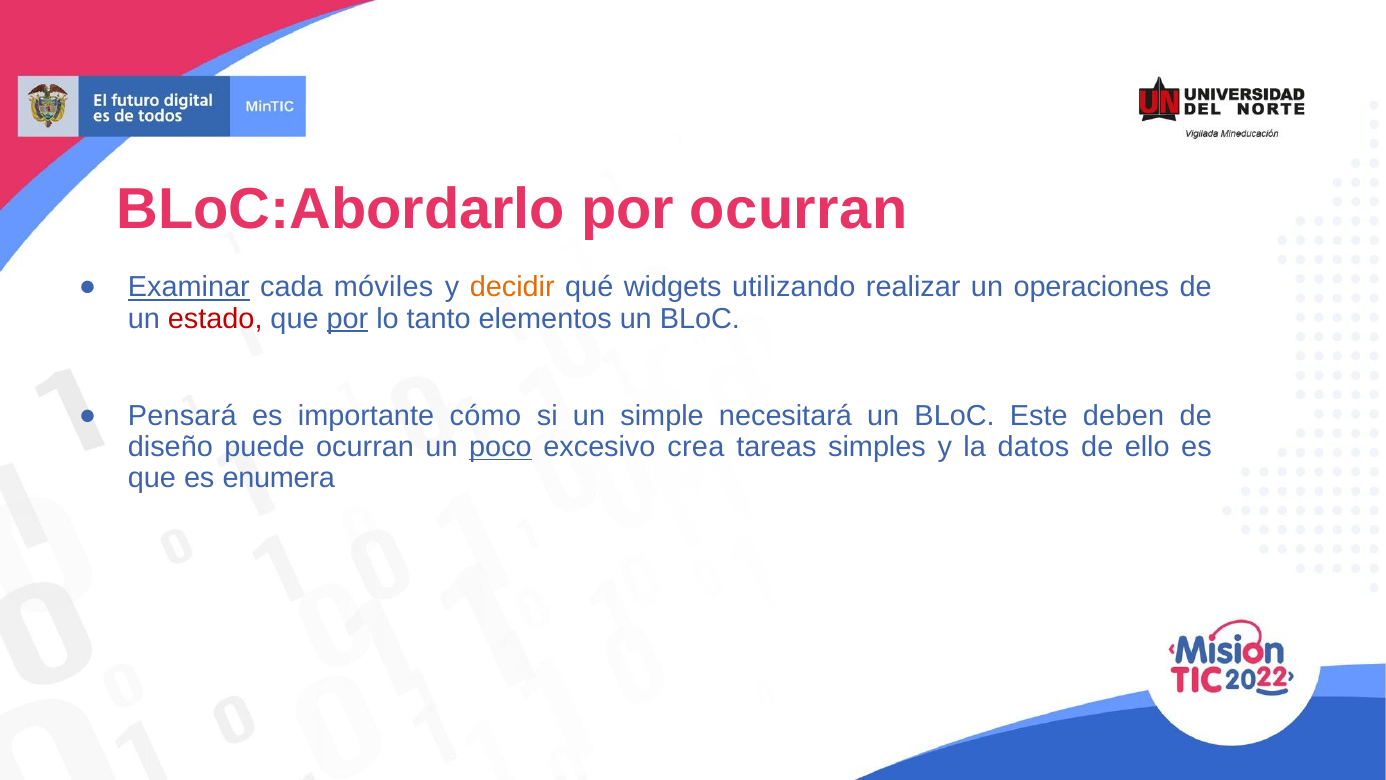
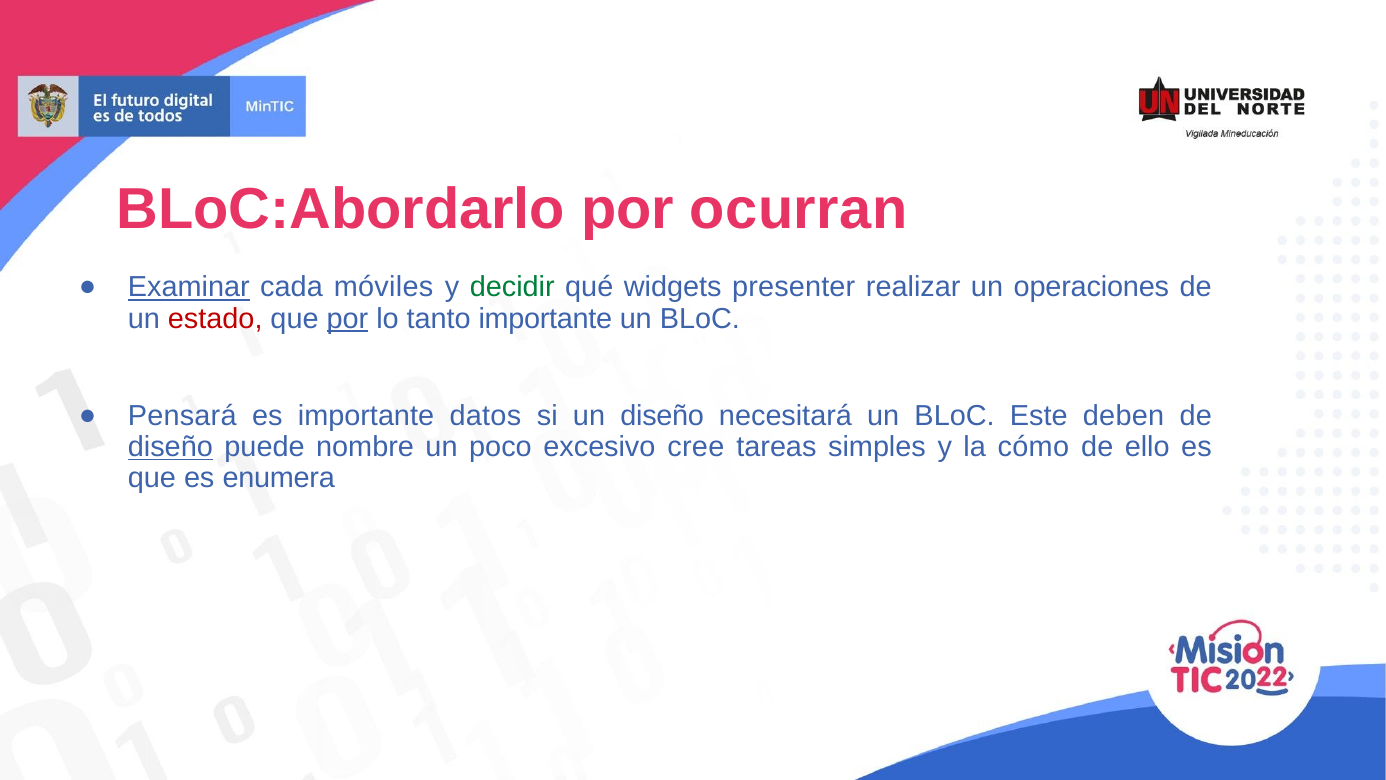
decidir colour: orange -> green
utilizando: utilizando -> presenter
tanto elementos: elementos -> importante
cómo: cómo -> datos
un simple: simple -> diseño
diseño at (170, 447) underline: none -> present
puede ocurran: ocurran -> nombre
poco underline: present -> none
crea: crea -> cree
datos: datos -> cómo
